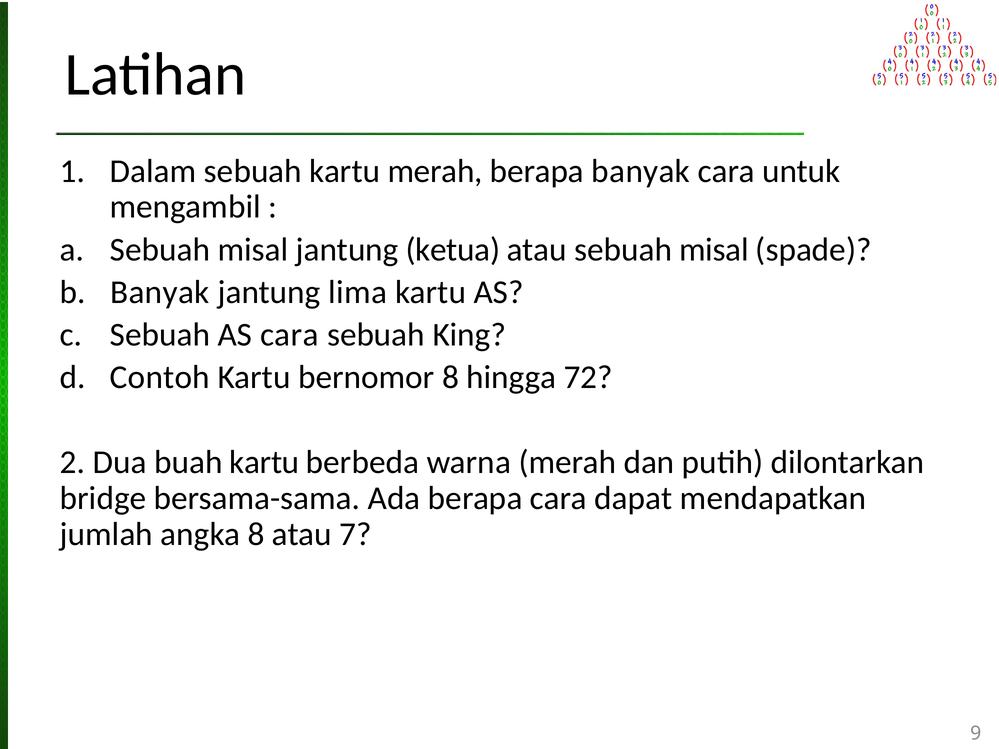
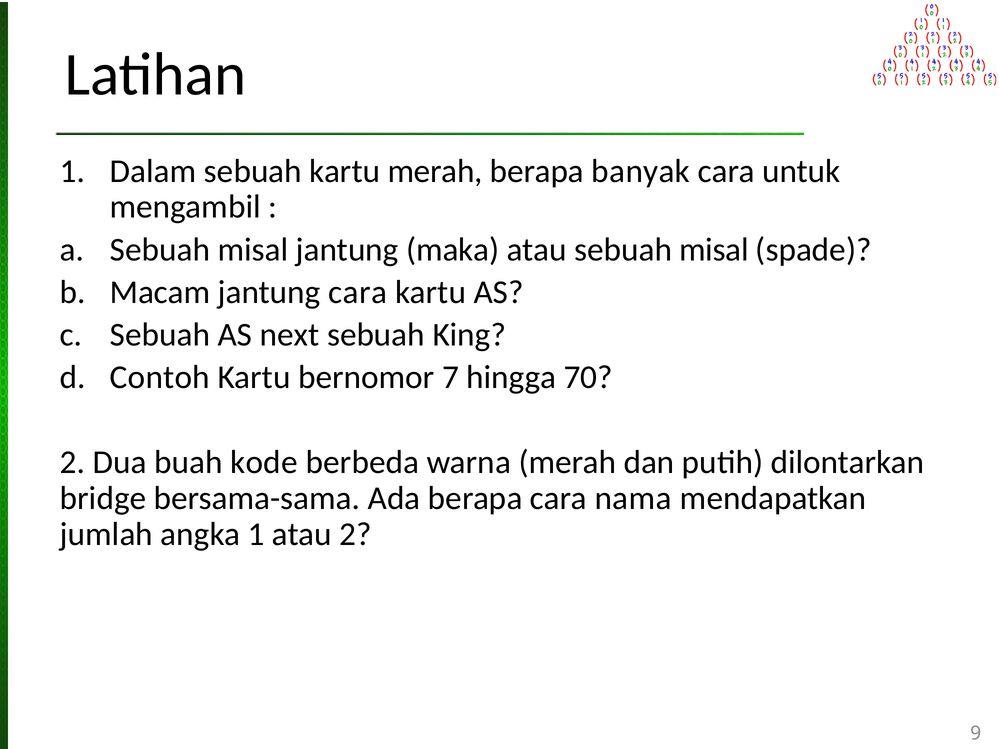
ketua: ketua -> maka
Banyak at (160, 292): Banyak -> Macam
jantung lima: lima -> cara
AS cara: cara -> next
bernomor 8: 8 -> 7
72: 72 -> 70
buah kartu: kartu -> kode
dapat: dapat -> nama
angka 8: 8 -> 1
atau 7: 7 -> 2
